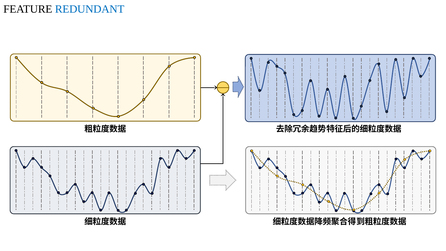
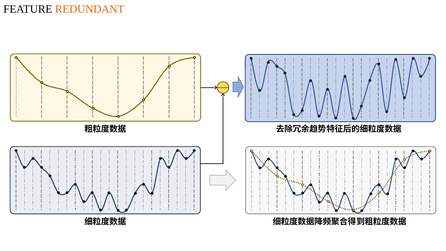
REDUNDANT colour: blue -> orange
